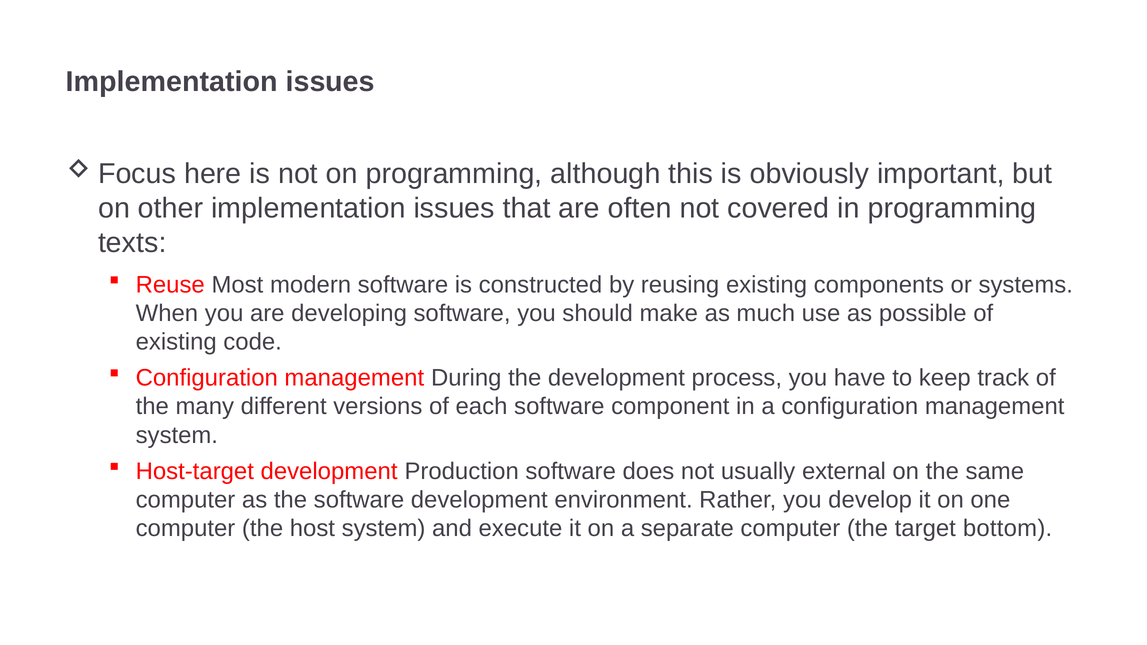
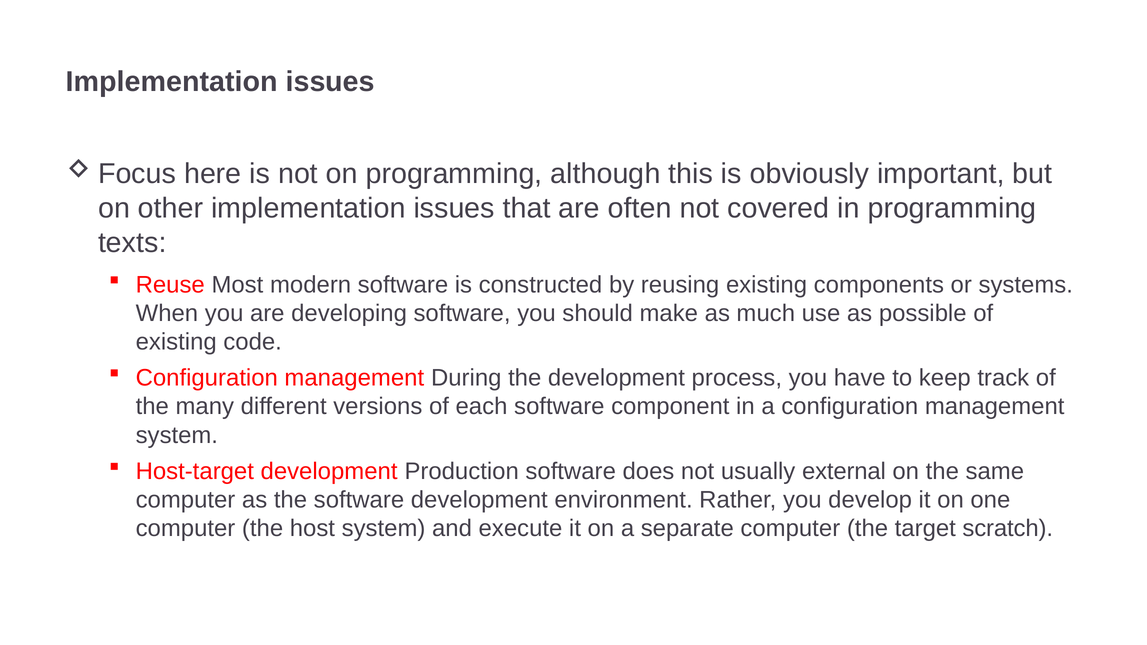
bottom: bottom -> scratch
